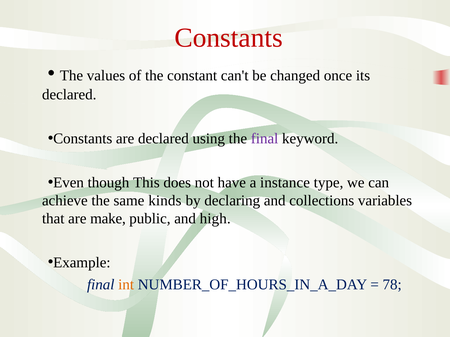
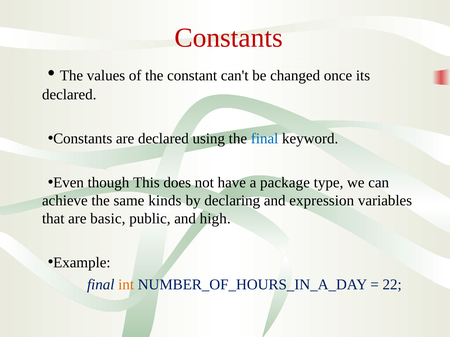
final at (265, 139) colour: purple -> blue
instance: instance -> package
collections: collections -> expression
make: make -> basic
78: 78 -> 22
